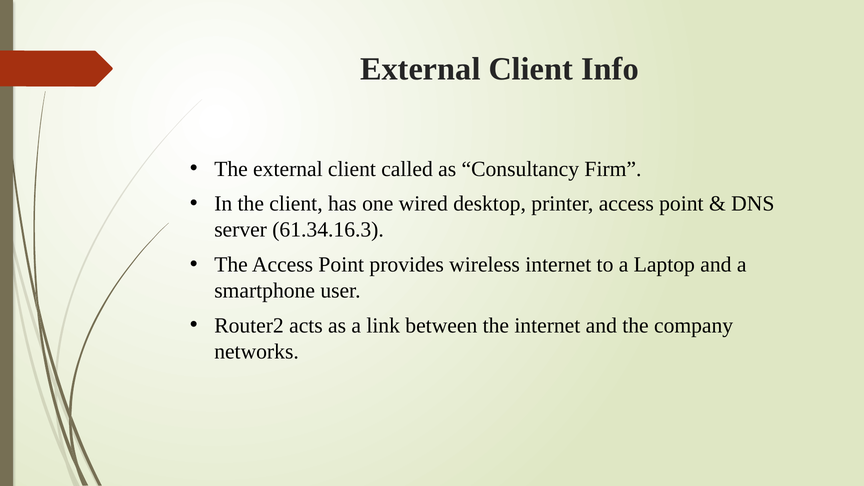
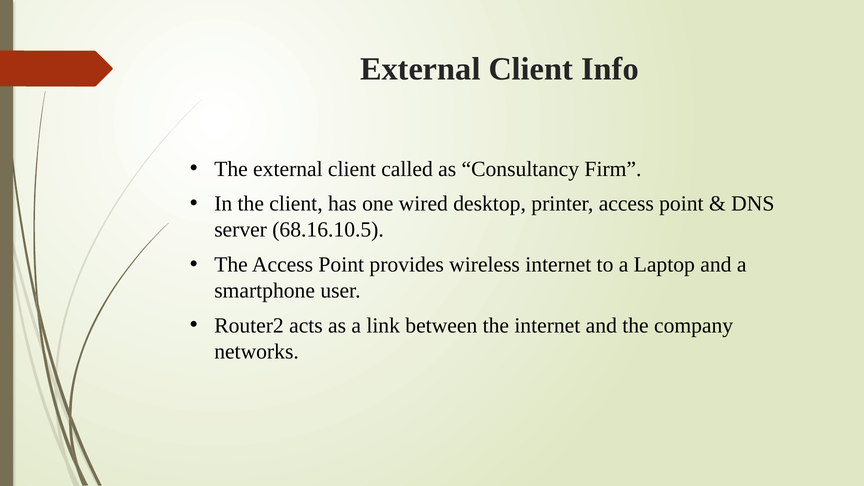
61.34.16.3: 61.34.16.3 -> 68.16.10.5
